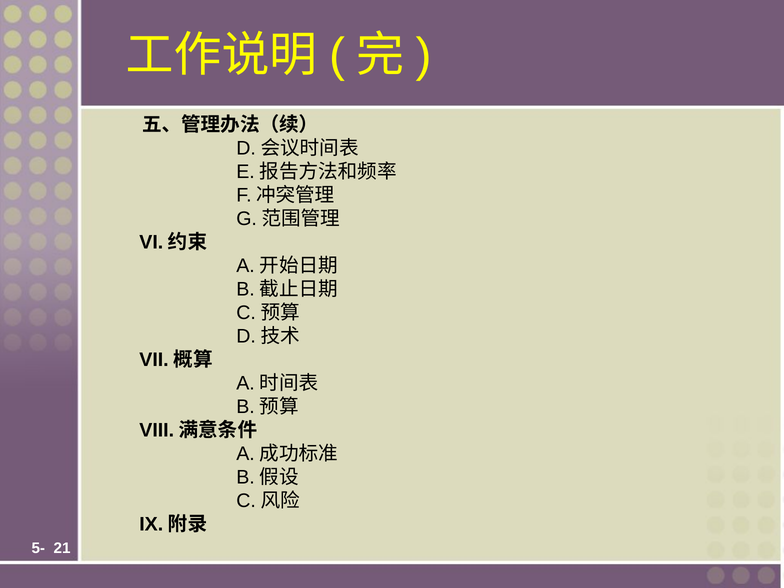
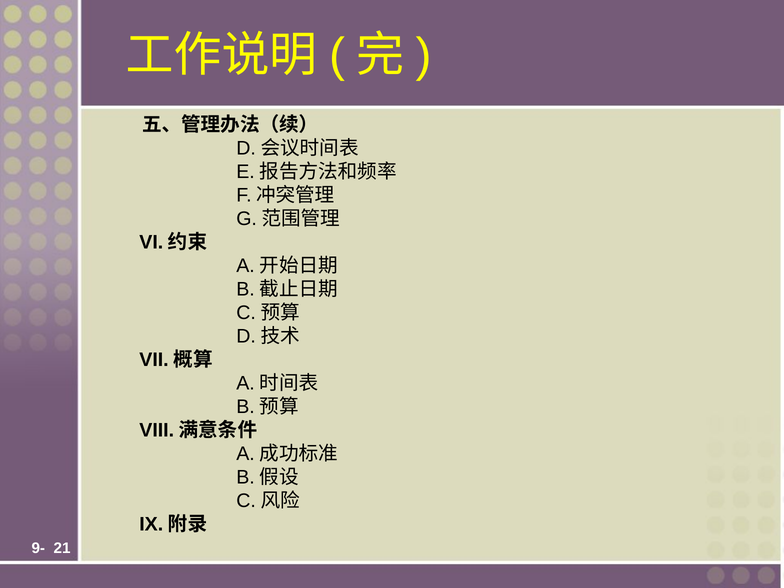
5-: 5- -> 9-
